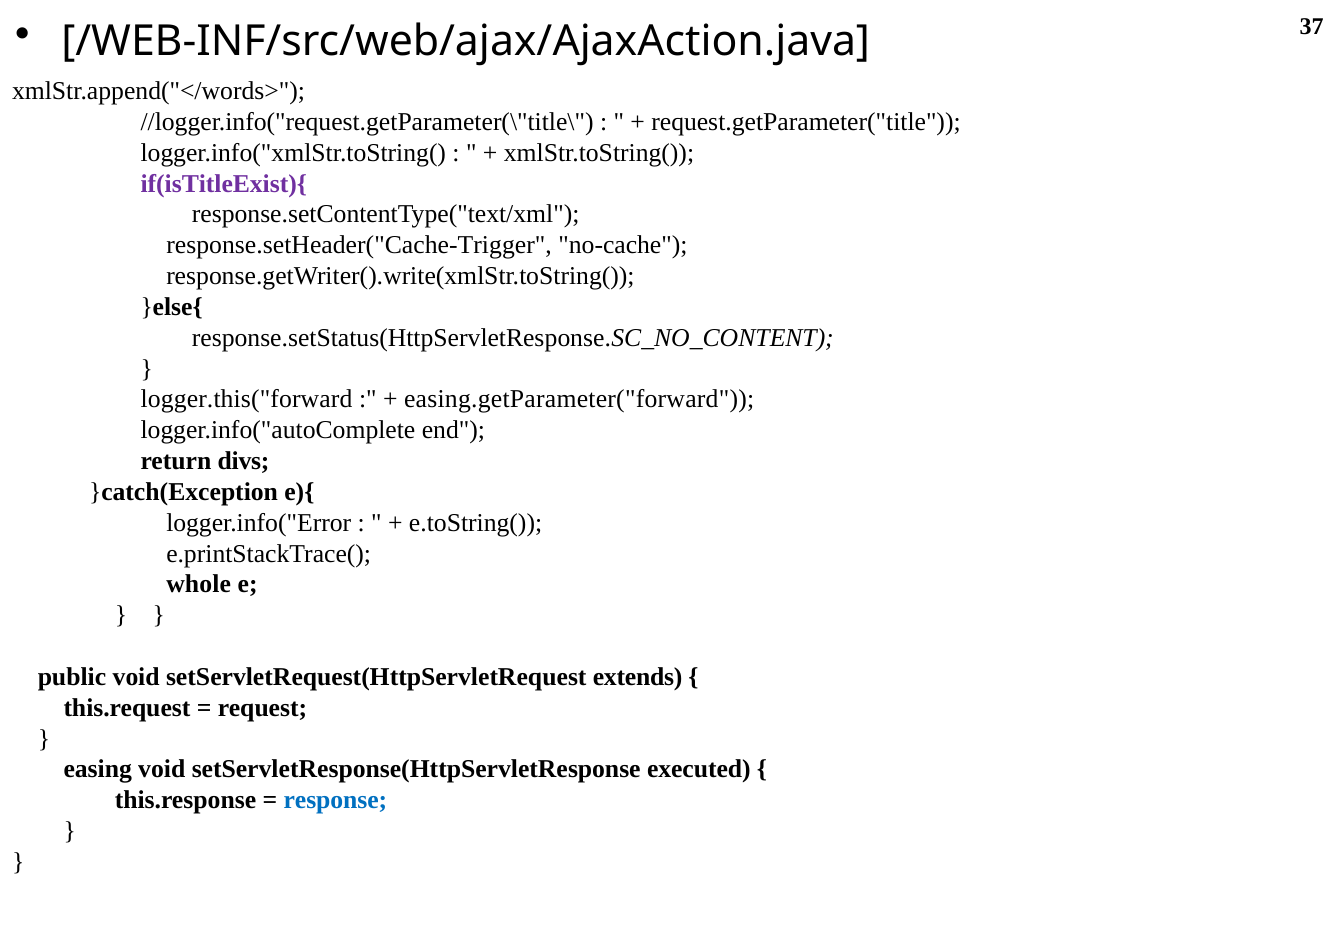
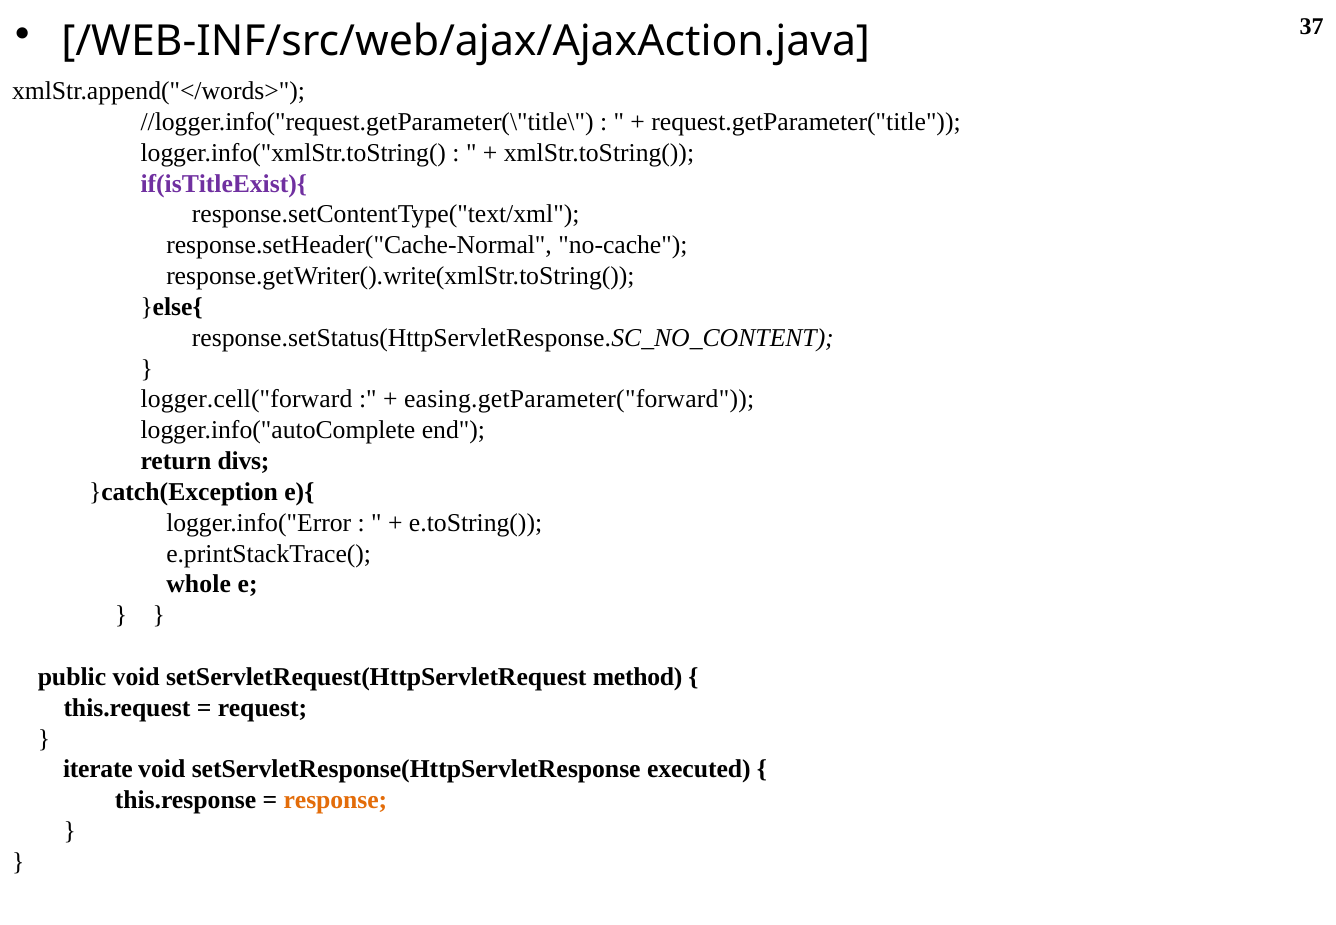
response.setHeader("Cache-Trigger: response.setHeader("Cache-Trigger -> response.setHeader("Cache-Normal
logger.this("forward: logger.this("forward -> logger.cell("forward
extends: extends -> method
easing: easing -> iterate
response colour: blue -> orange
